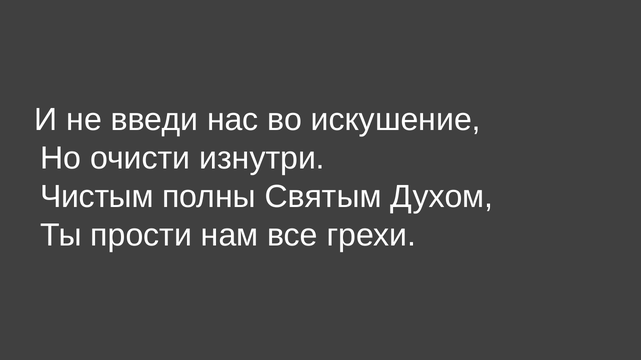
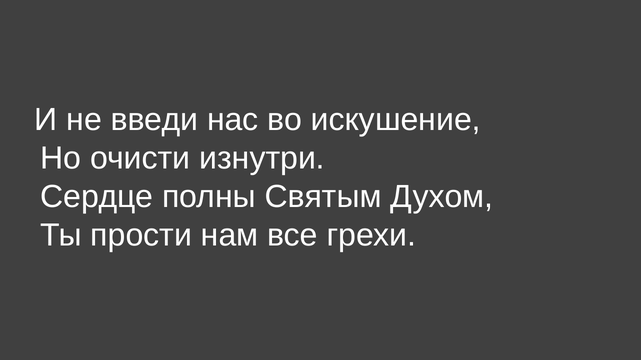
Чистым: Чистым -> Сердце
